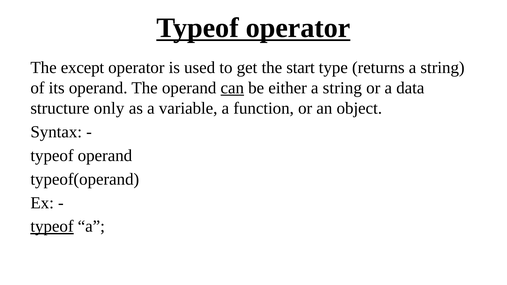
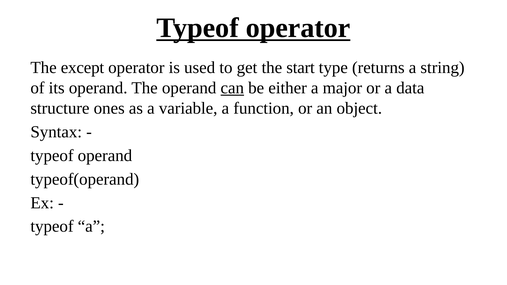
either a string: string -> major
only: only -> ones
typeof at (52, 227) underline: present -> none
